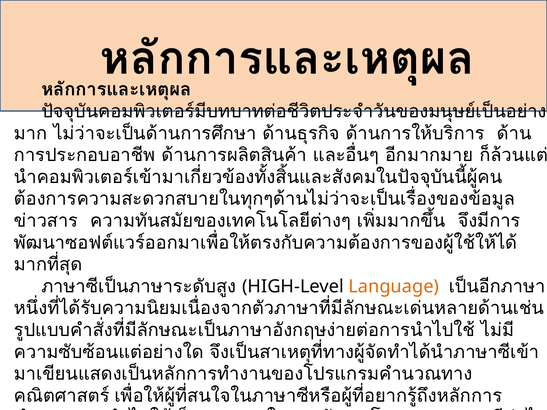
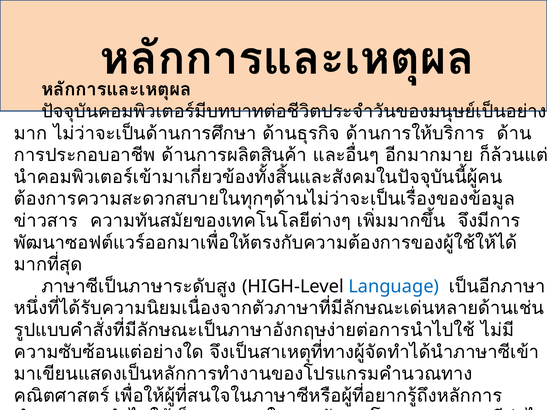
Language colour: orange -> blue
